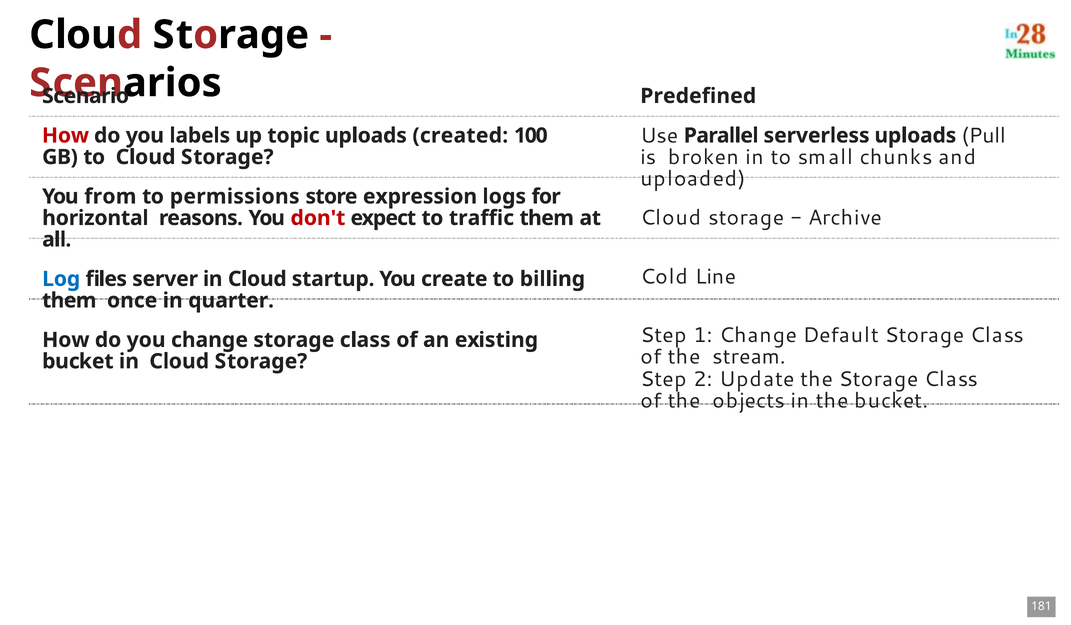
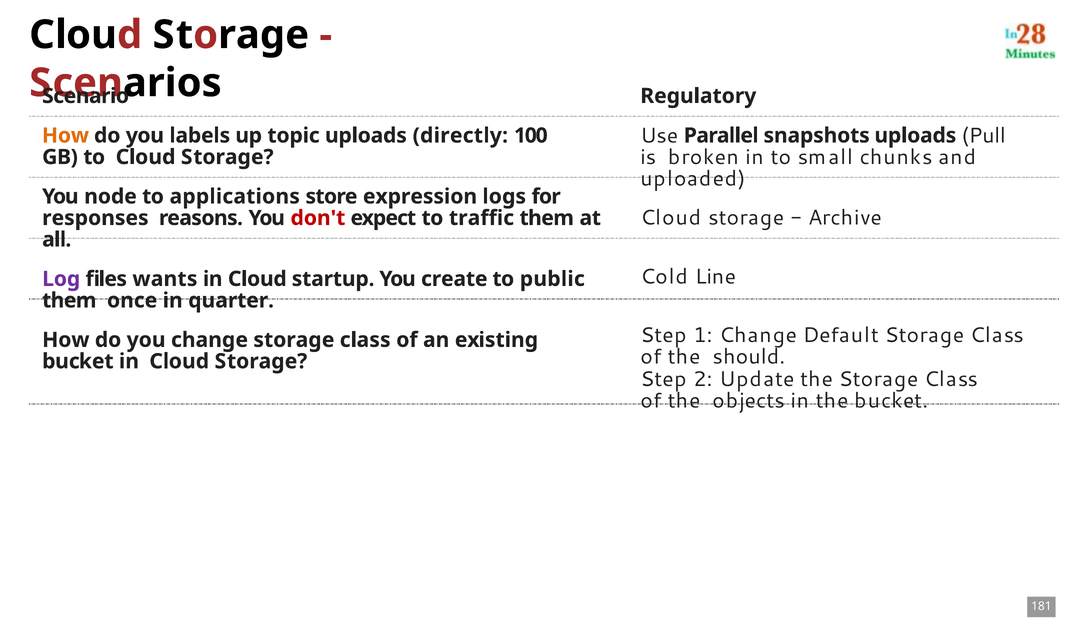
Predefined: Predefined -> Regulatory
serverless: serverless -> snapshots
How at (65, 136) colour: red -> orange
created: created -> directly
from: from -> node
permissions: permissions -> applications
horizontal: horizontal -> responses
Log colour: blue -> purple
server: server -> wants
billing: billing -> public
stream: stream -> should
